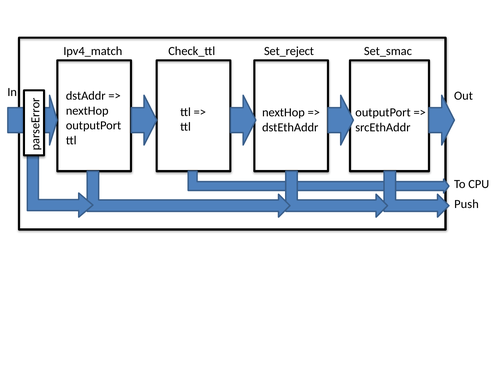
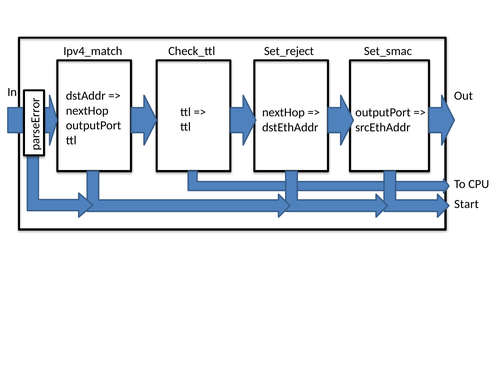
Push: Push -> Start
